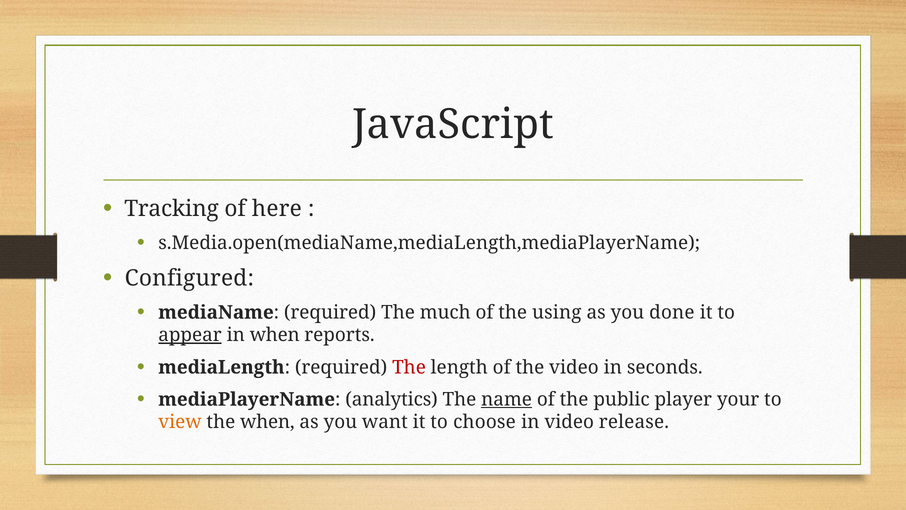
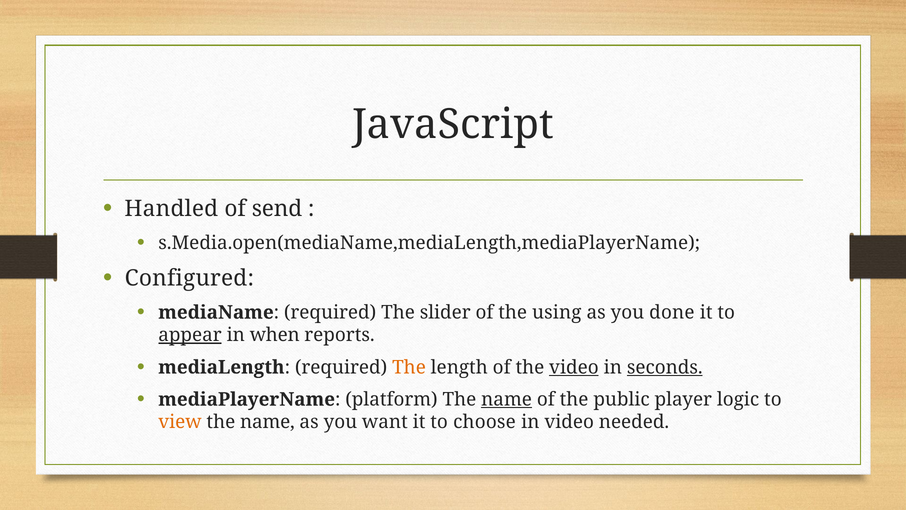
Tracking: Tracking -> Handled
here: here -> send
much: much -> slider
The at (409, 367) colour: red -> orange
video at (574, 367) underline: none -> present
seconds underline: none -> present
analytics: analytics -> platform
your: your -> logic
when at (267, 422): when -> name
release: release -> needed
